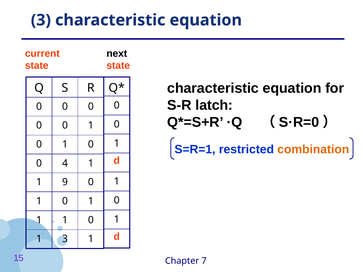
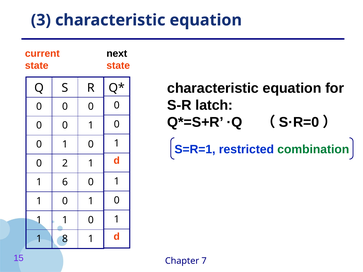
combination colour: orange -> green
4: 4 -> 2
9: 9 -> 6
1 3: 3 -> 8
